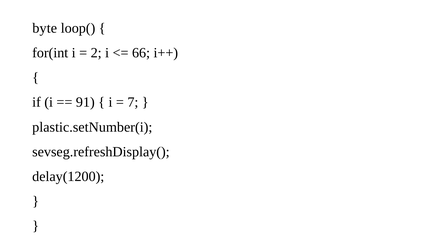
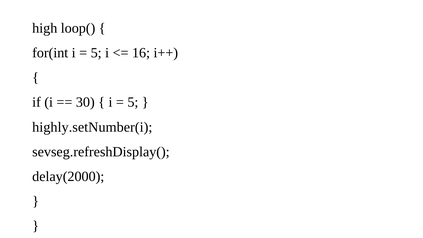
byte: byte -> high
2 at (96, 53): 2 -> 5
66: 66 -> 16
91: 91 -> 30
7 at (133, 102): 7 -> 5
plastic.setNumber(i: plastic.setNumber(i -> highly.setNumber(i
delay(1200: delay(1200 -> delay(2000
